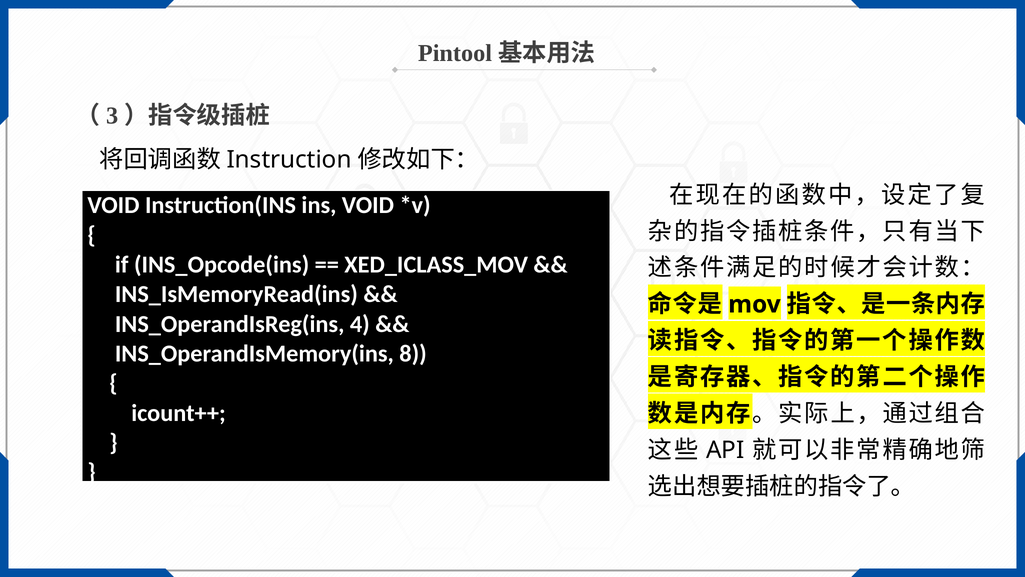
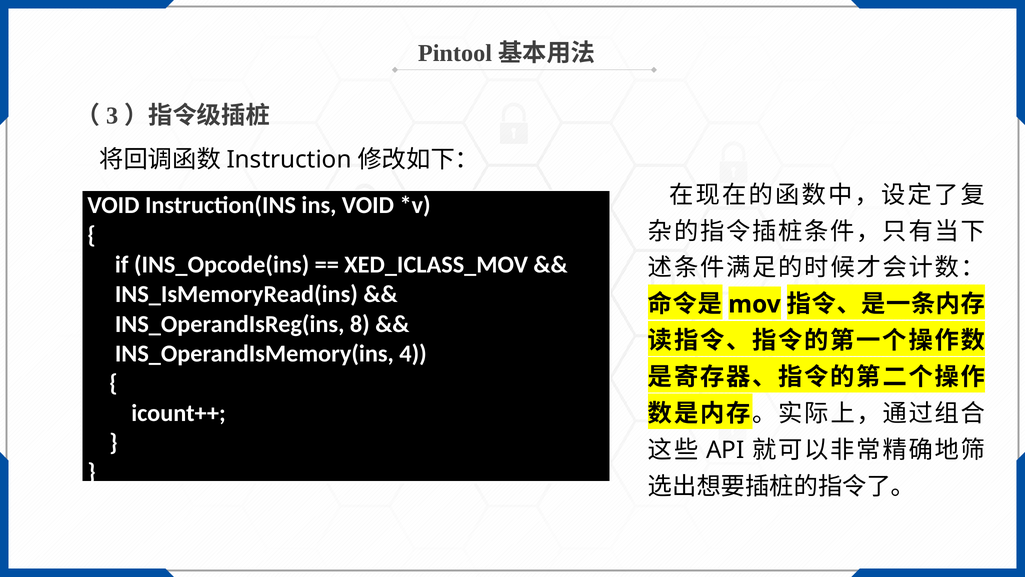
4: 4 -> 8
8: 8 -> 4
